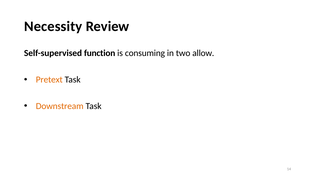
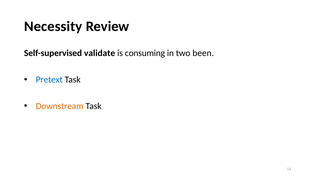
function: function -> validate
allow: allow -> been
Pretext colour: orange -> blue
